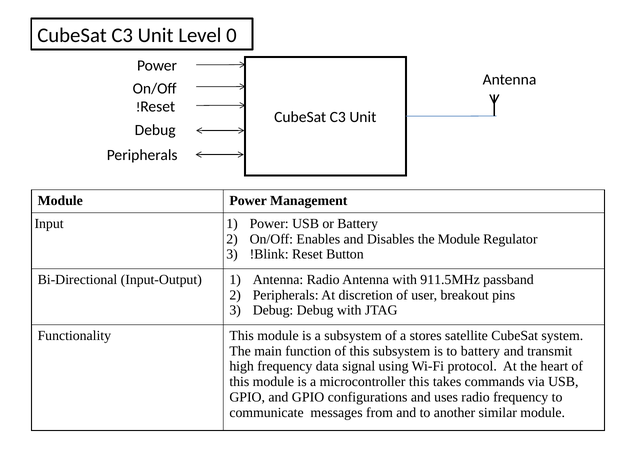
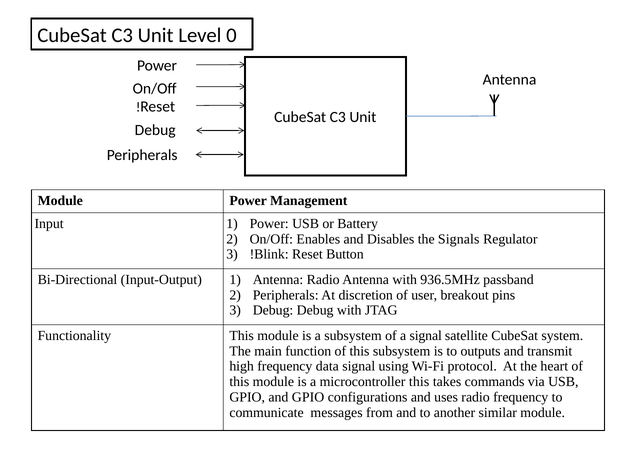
the Module: Module -> Signals
911.5MHz: 911.5MHz -> 936.5MHz
a stores: stores -> signal
to battery: battery -> outputs
